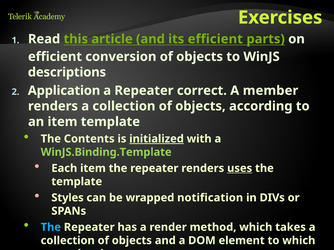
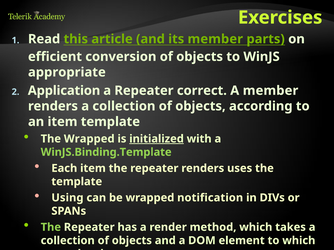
its efficient: efficient -> member
descriptions: descriptions -> appropriate
The Contents: Contents -> Wrapped
uses at (240, 169) underline: present -> none
Styles at (68, 198): Styles -> Using
The at (51, 228) colour: light blue -> light green
